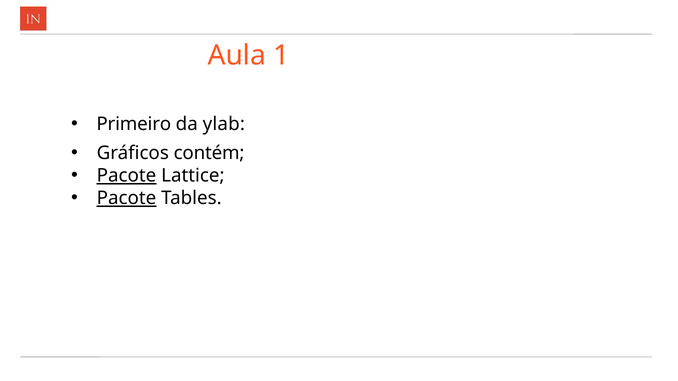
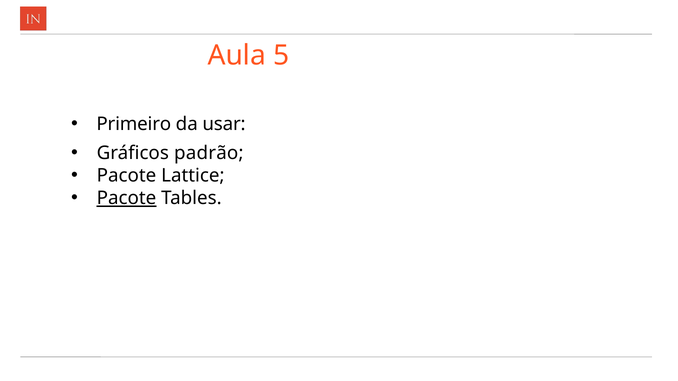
1: 1 -> 5
ylab: ylab -> usar
contém: contém -> padrão
Pacote at (126, 176) underline: present -> none
